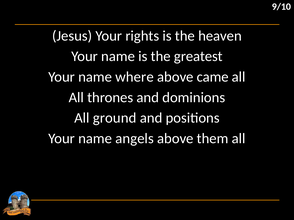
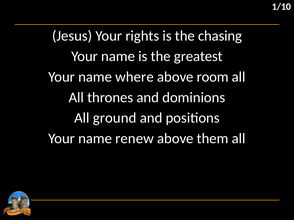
9/10: 9/10 -> 1/10
heaven: heaven -> chasing
came: came -> room
angels: angels -> renew
